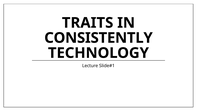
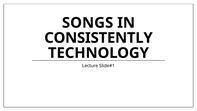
TRAITS: TRAITS -> SONGS
